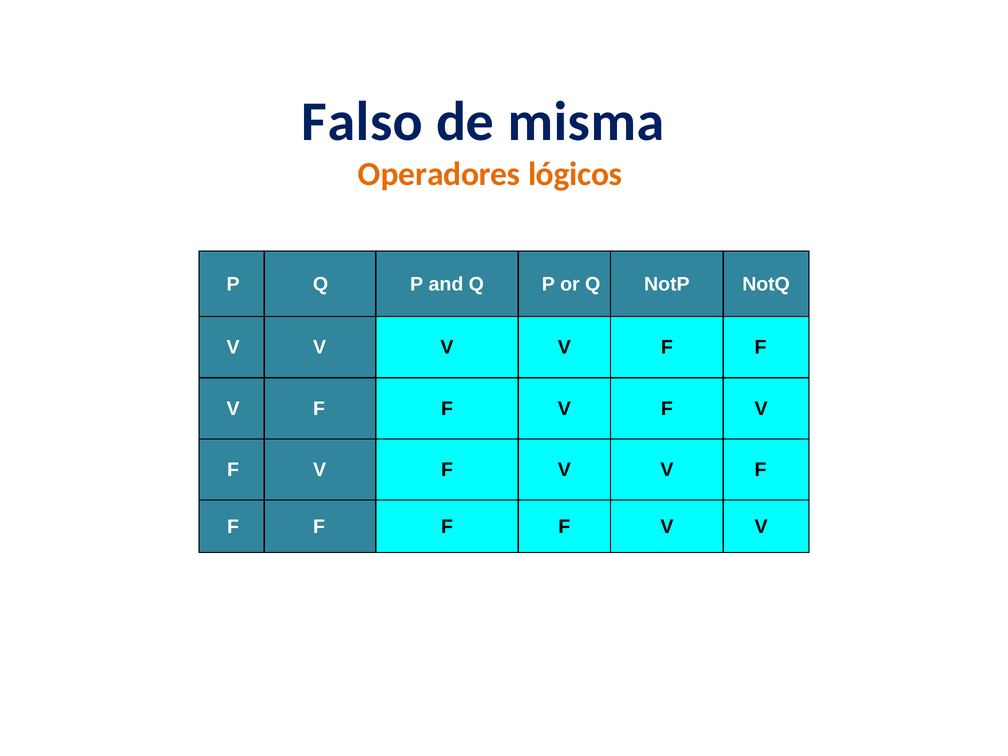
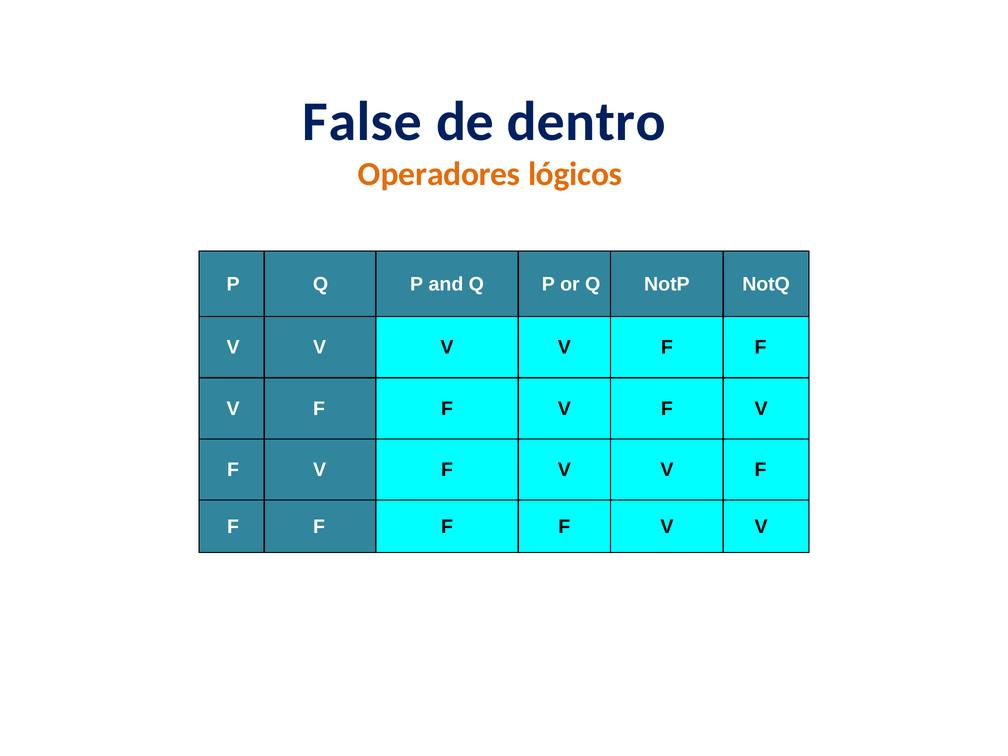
Falso: Falso -> False
misma: misma -> dentro
